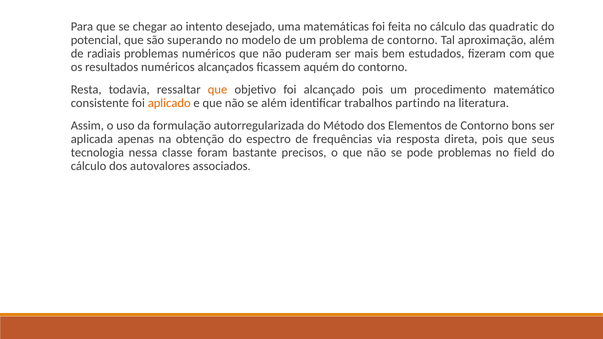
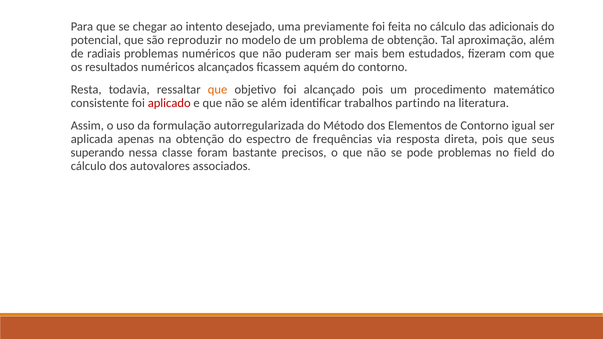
matemáticas: matemáticas -> previamente
quadratic: quadratic -> adicionais
superando: superando -> reproduzir
problema de contorno: contorno -> obtenção
aplicado colour: orange -> red
bons: bons -> igual
tecnologia: tecnologia -> superando
